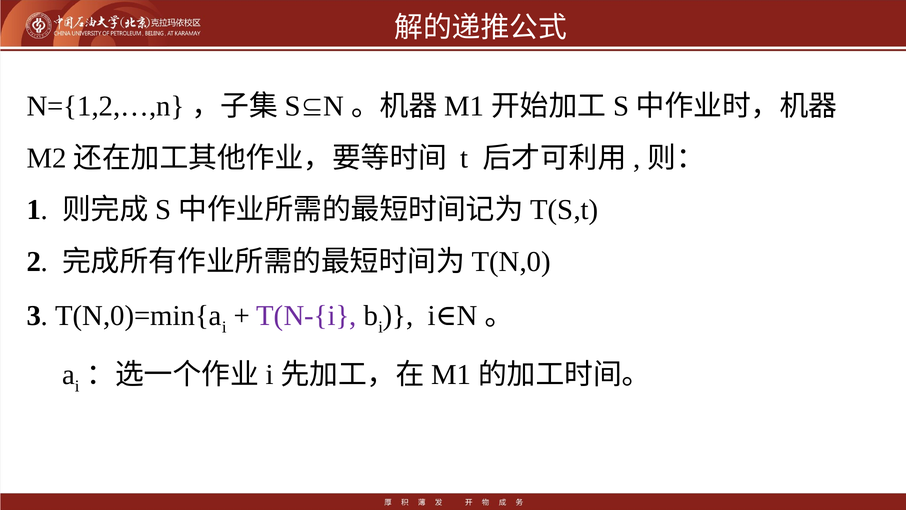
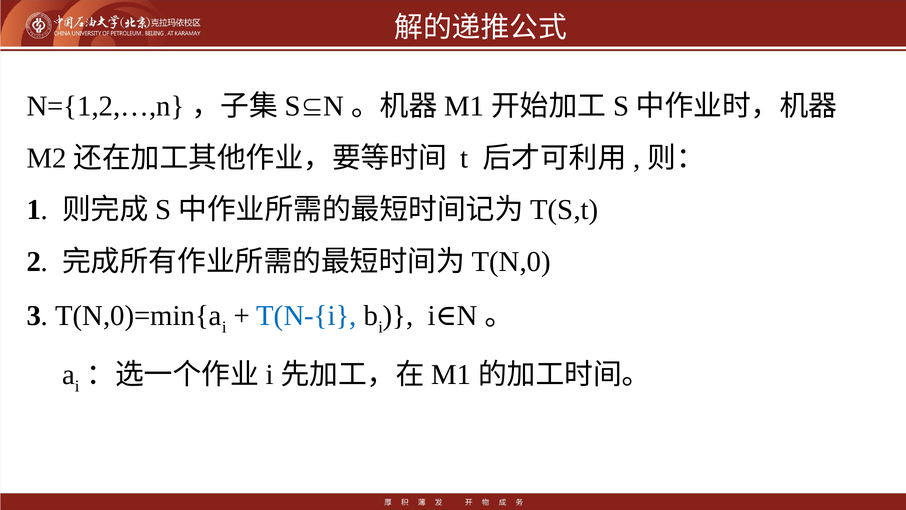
T(N-{i colour: purple -> blue
